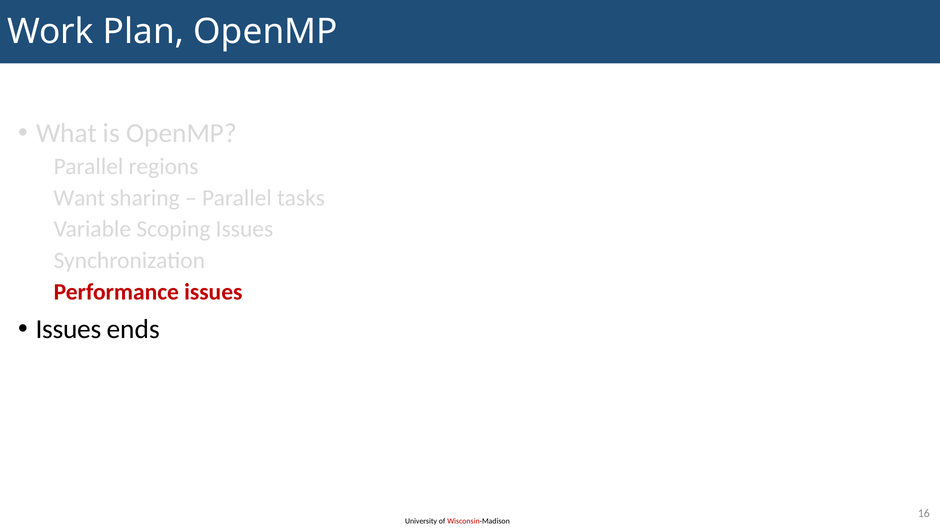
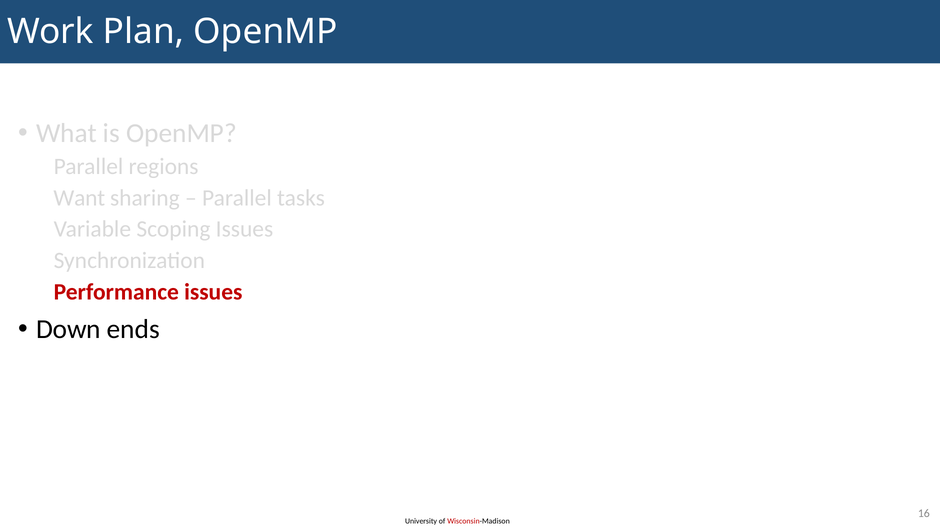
Issues at (68, 330): Issues -> Down
